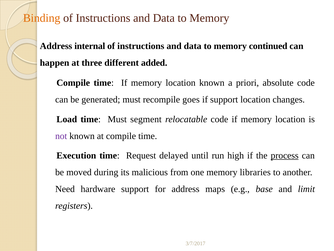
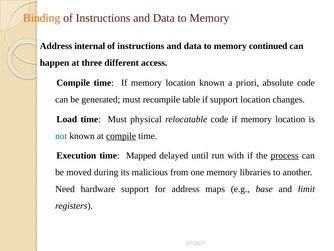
added: added -> access
goes: goes -> table
segment: segment -> physical
not colour: purple -> blue
compile underline: none -> present
Request: Request -> Mapped
high: high -> with
